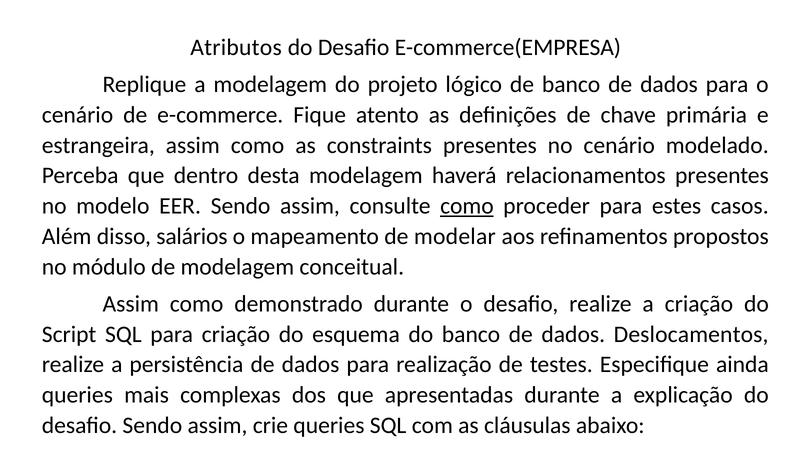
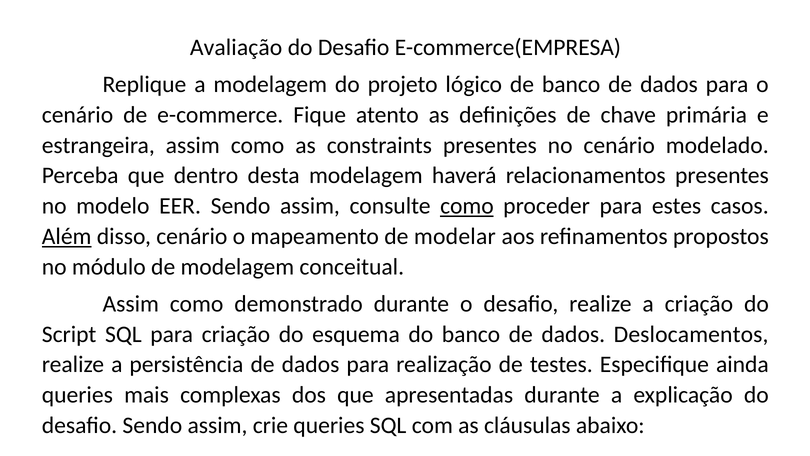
Atributos: Atributos -> Avaliação
Além underline: none -> present
disso salários: salários -> cenário
